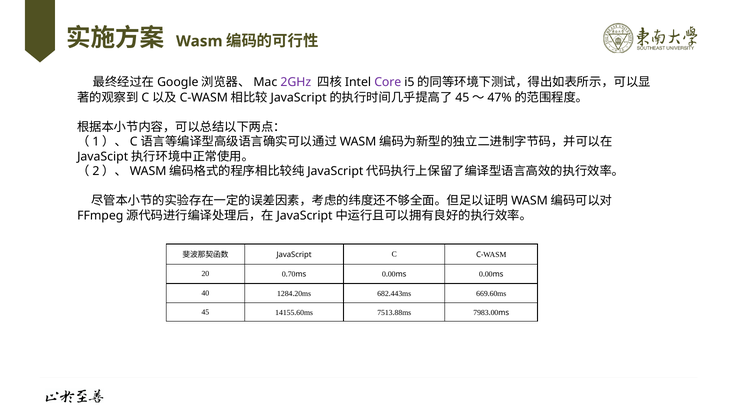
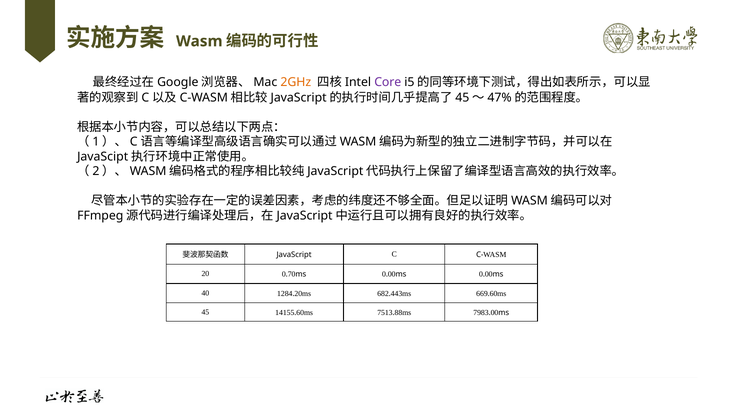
2GHz colour: purple -> orange
